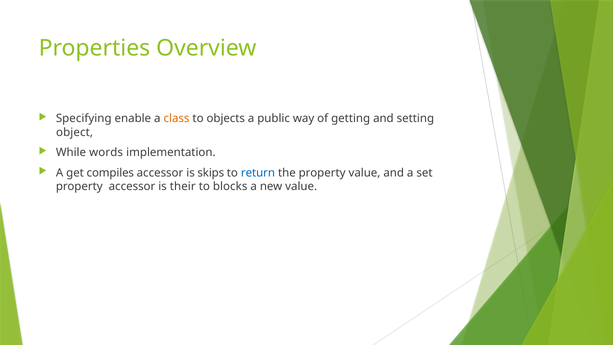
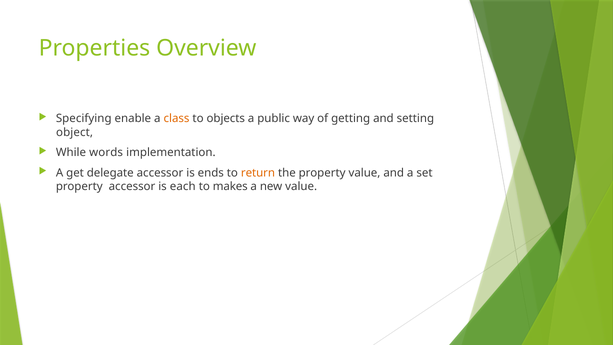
compiles: compiles -> delegate
skips: skips -> ends
return colour: blue -> orange
their: their -> each
blocks: blocks -> makes
